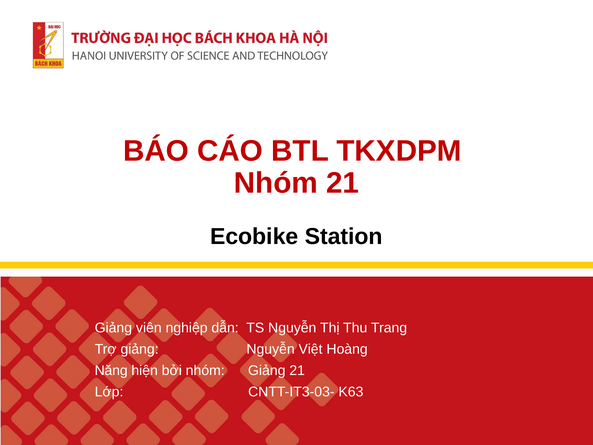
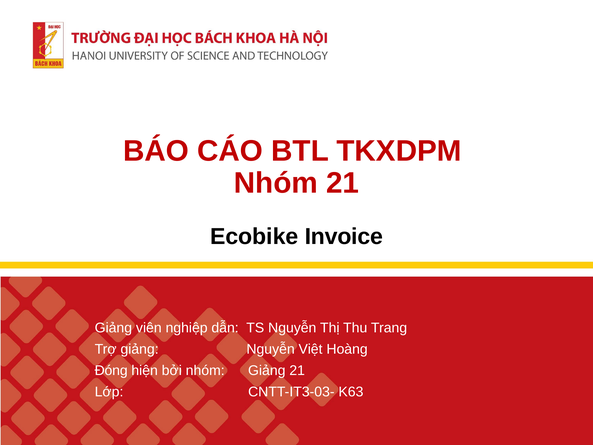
Station: Station -> Invoice
Năng: Năng -> Đóng
